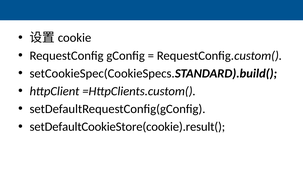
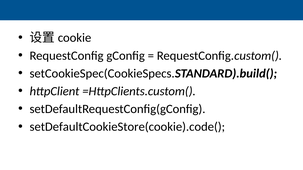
setDefaultCookieStore(cookie).result(: setDefaultCookieStore(cookie).result( -> setDefaultCookieStore(cookie).code(
